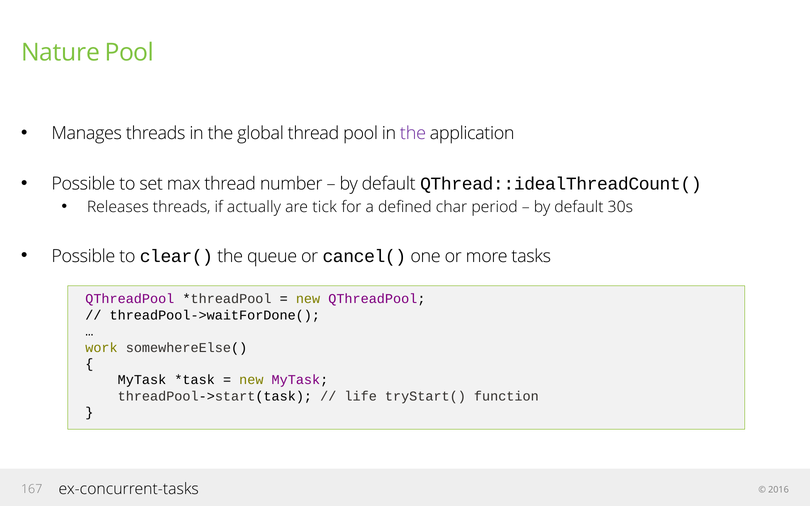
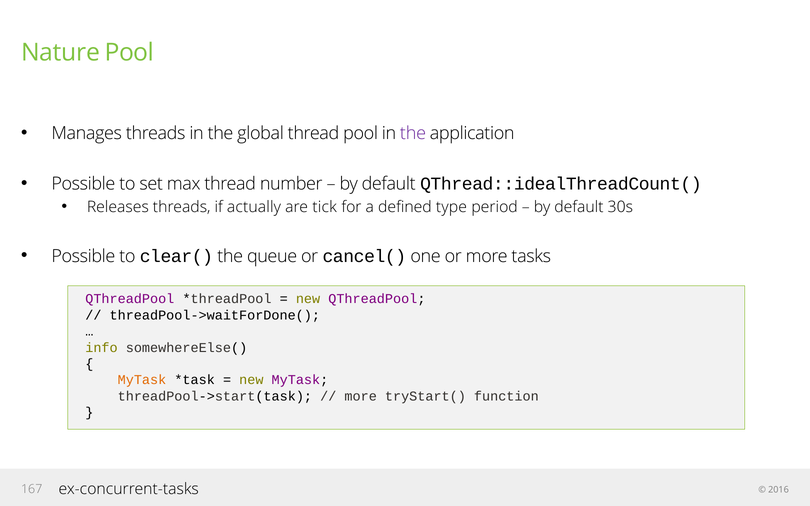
char: char -> type
work: work -> info
MyTask at (142, 380) colour: black -> orange
life at (361, 396): life -> more
